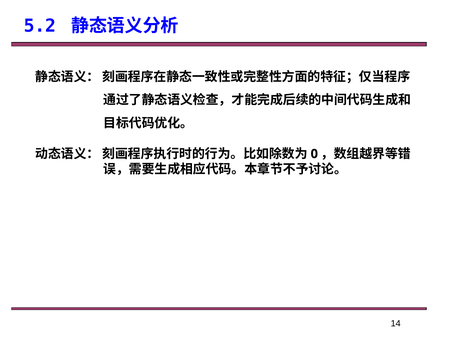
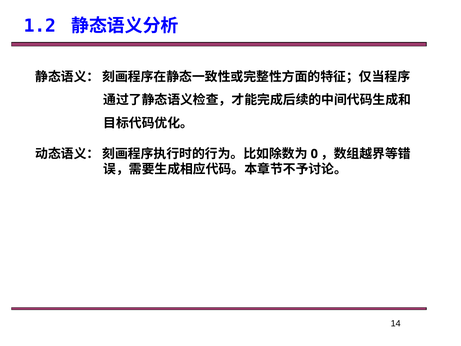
5.2: 5.2 -> 1.2
